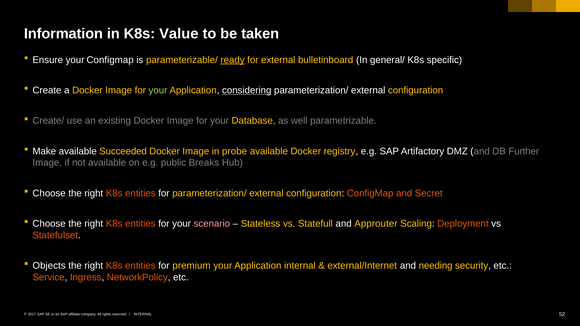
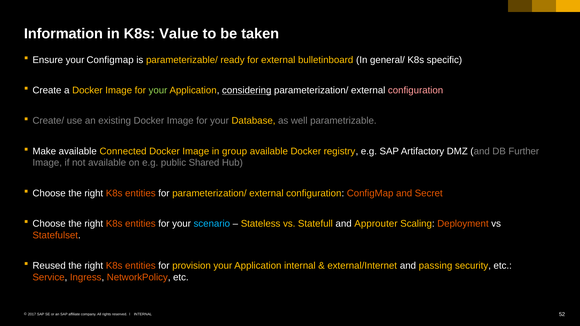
ready underline: present -> none
configuration at (416, 90) colour: yellow -> pink
Succeeded: Succeeded -> Connected
probe: probe -> group
Breaks: Breaks -> Shared
scenario colour: pink -> light blue
Objects: Objects -> Reused
premium: premium -> provision
needing: needing -> passing
